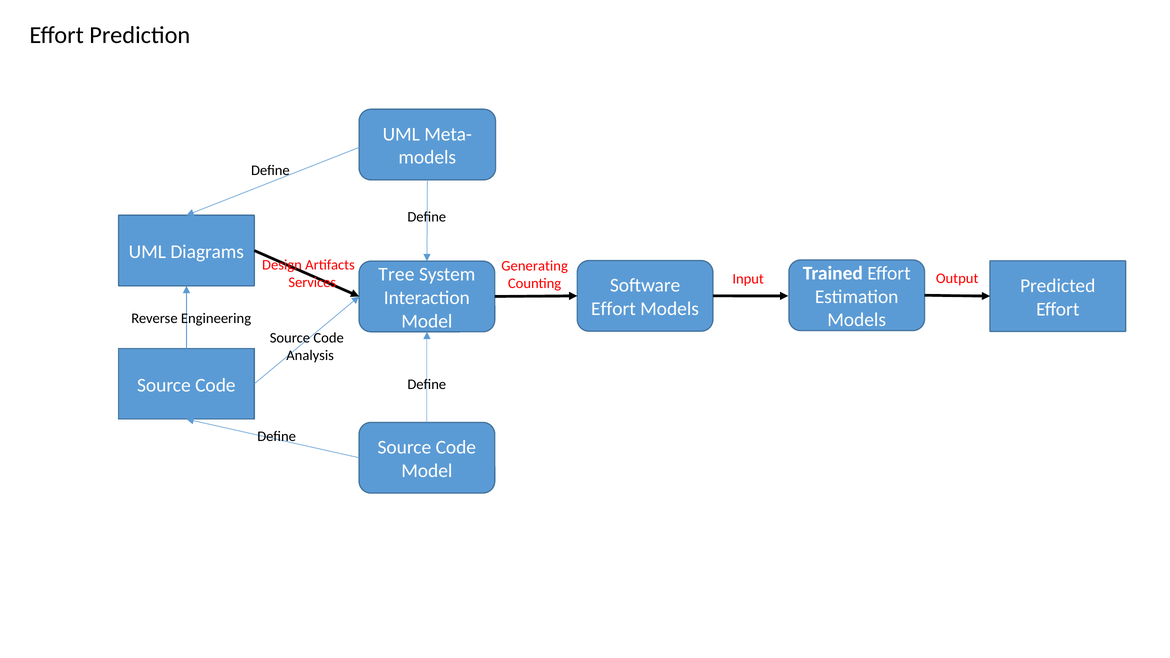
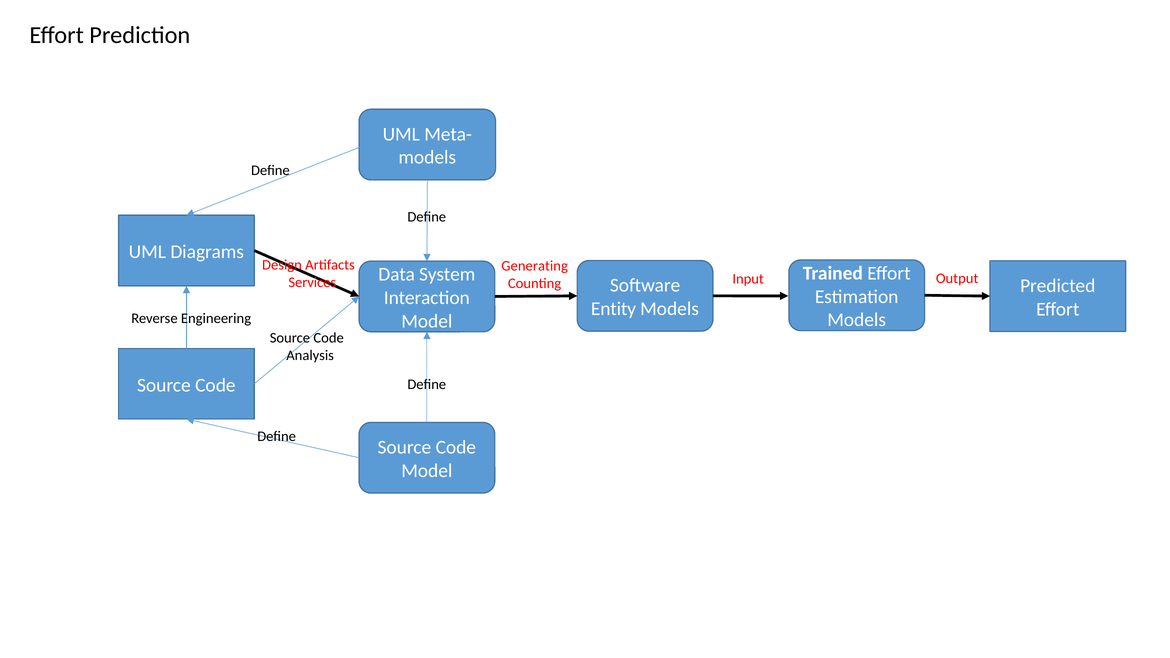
Tree: Tree -> Data
Effort at (613, 309): Effort -> Entity
